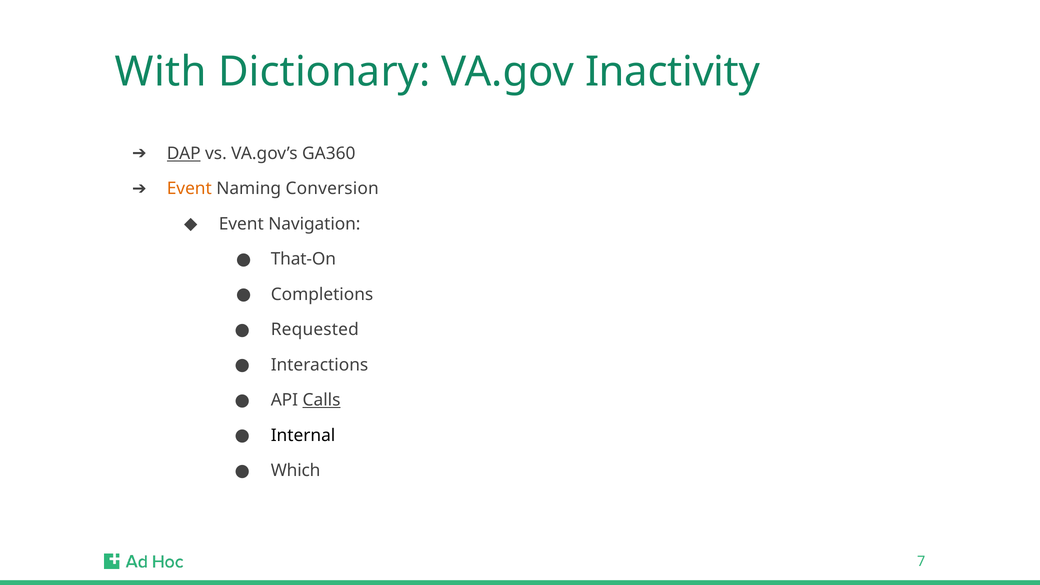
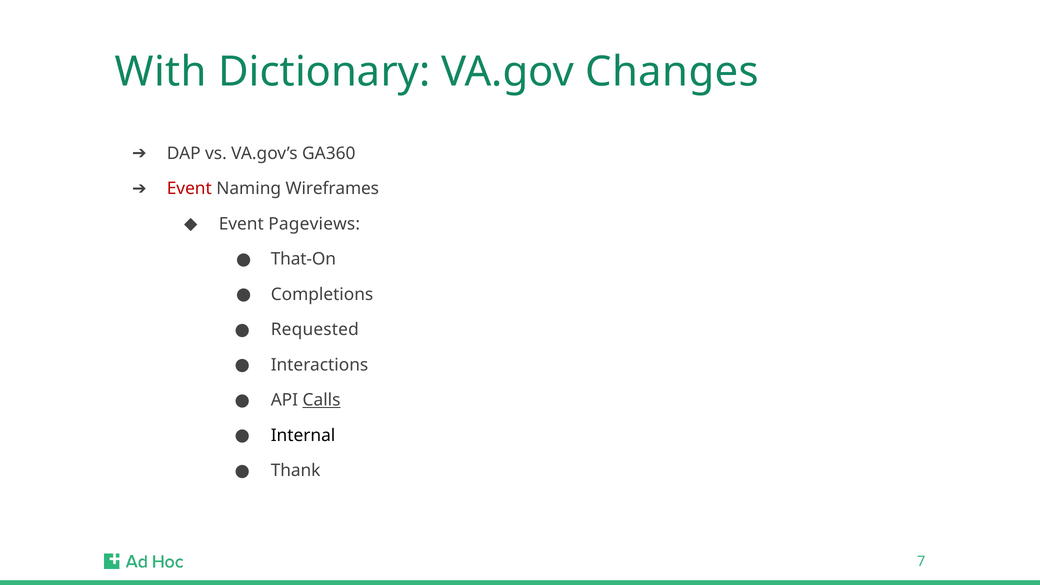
Inactivity: Inactivity -> Changes
DAP underline: present -> none
Event at (189, 189) colour: orange -> red
Conversion: Conversion -> Wireframes
Navigation: Navigation -> Pageviews
Which: Which -> Thank
